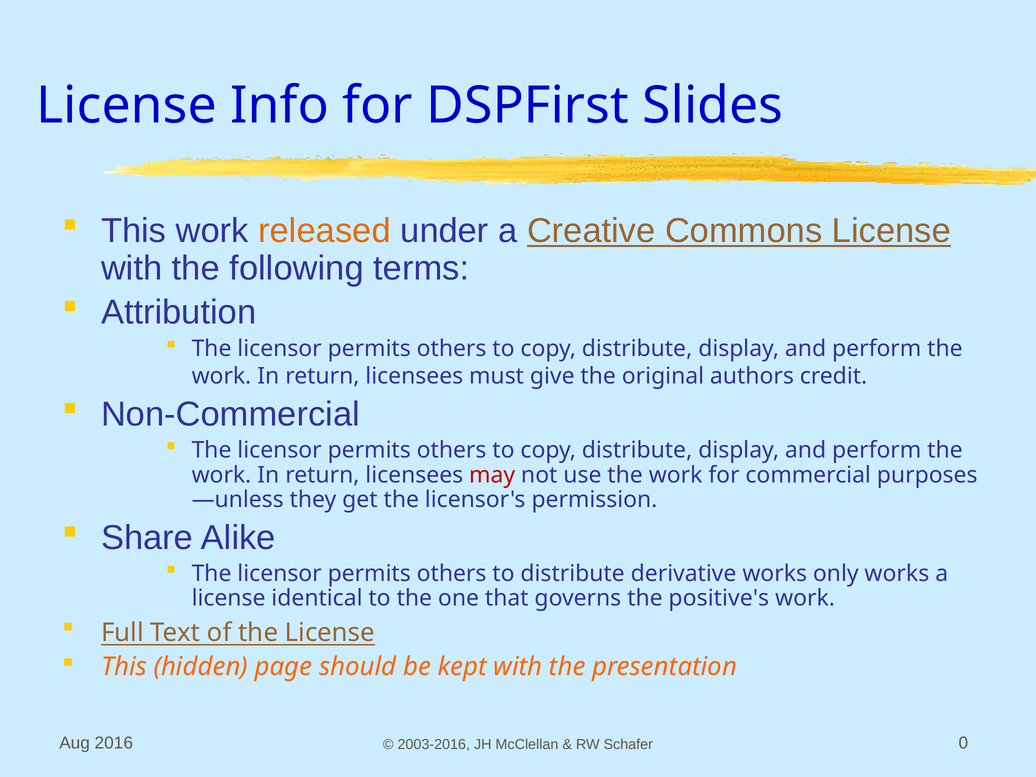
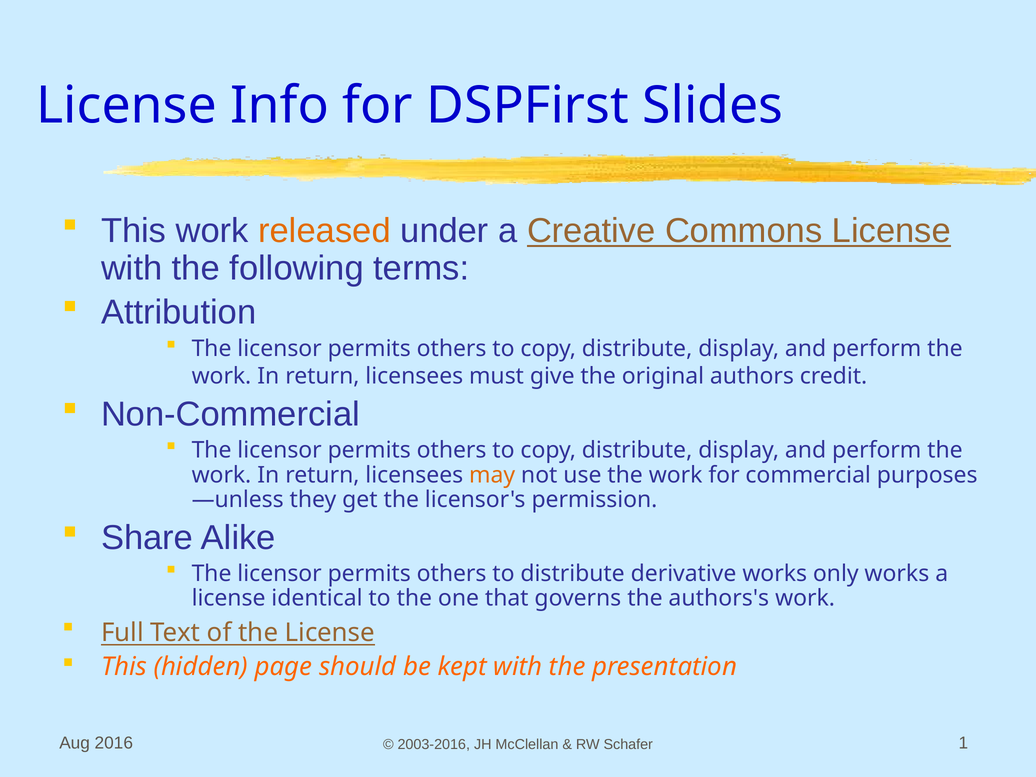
may colour: red -> orange
positive's: positive's -> authors's
0: 0 -> 1
